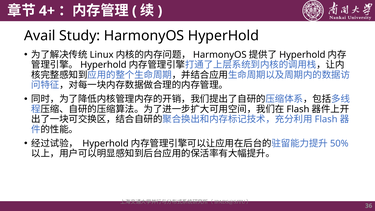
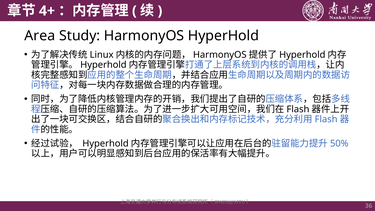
Avail: Avail -> Area
